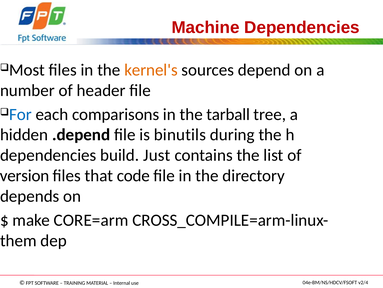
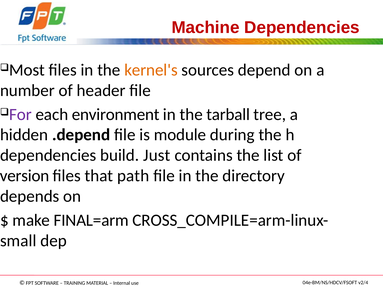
For colour: blue -> purple
comparisons: comparisons -> environment
binutils: binutils -> module
code: code -> path
CORE=arm: CORE=arm -> FINAL=arm
them: them -> small
